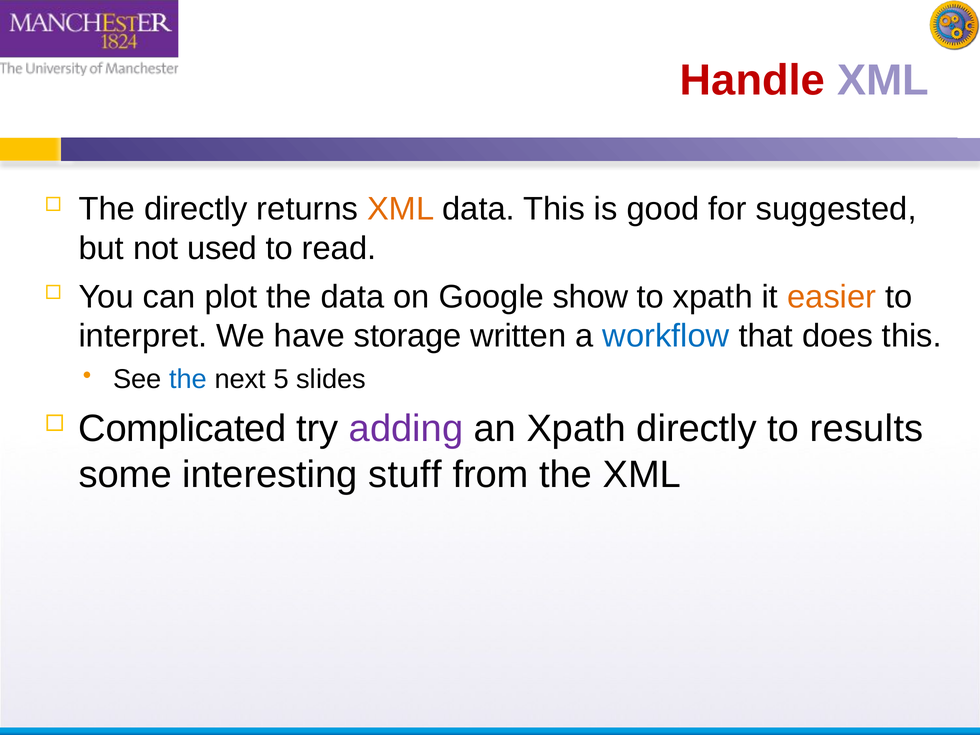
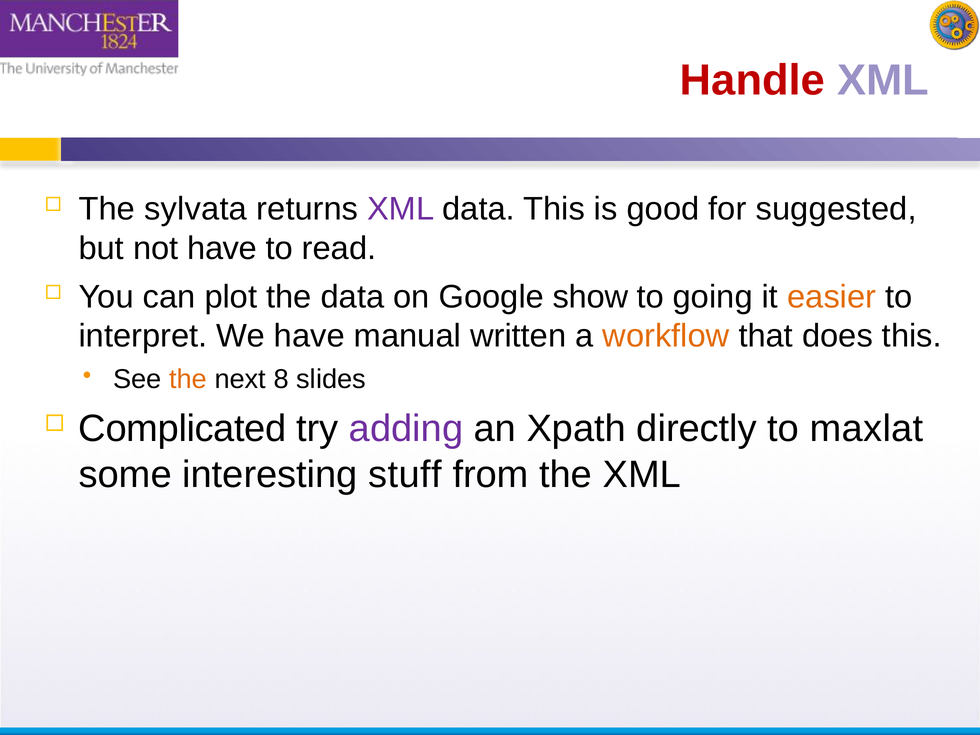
The directly: directly -> sylvata
XML at (401, 209) colour: orange -> purple
not used: used -> have
to xpath: xpath -> going
storage: storage -> manual
workflow colour: blue -> orange
the at (188, 379) colour: blue -> orange
5: 5 -> 8
results: results -> maxlat
